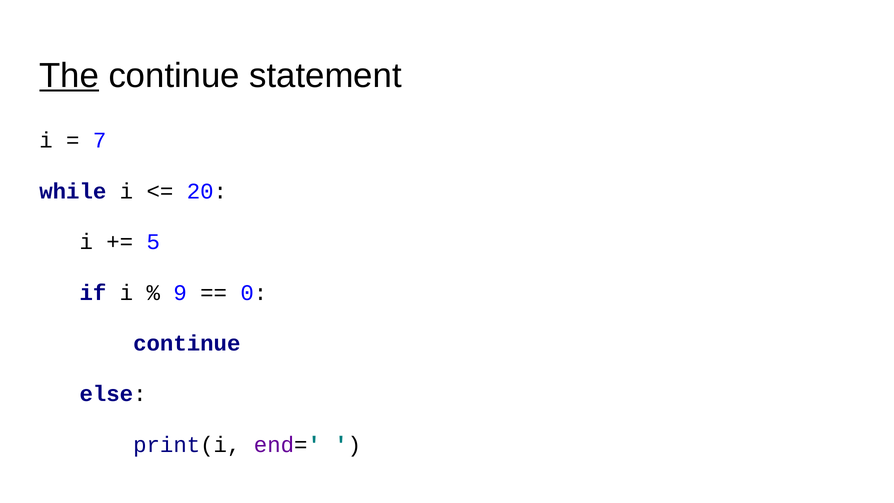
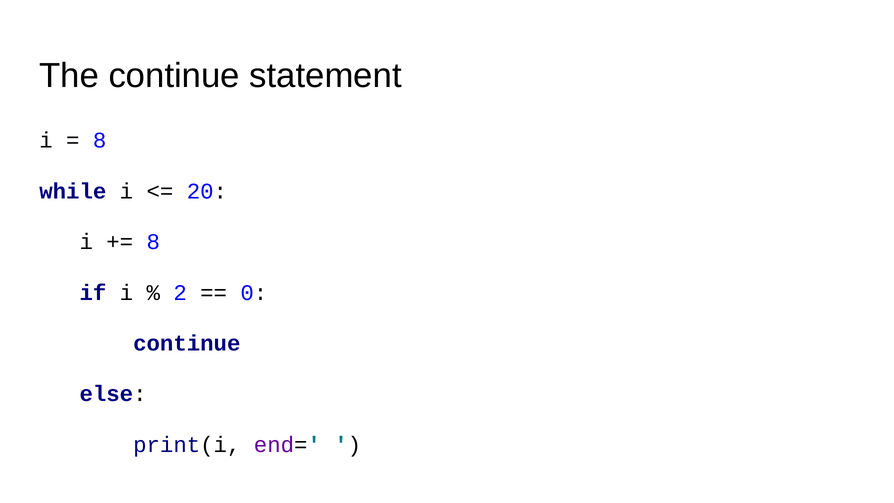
The underline: present -> none
7 at (100, 141): 7 -> 8
5 at (153, 242): 5 -> 8
9: 9 -> 2
